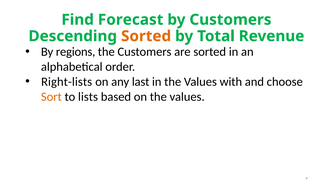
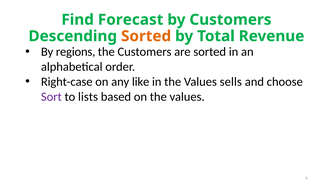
Right-lists: Right-lists -> Right-case
last: last -> like
with: with -> sells
Sort colour: orange -> purple
